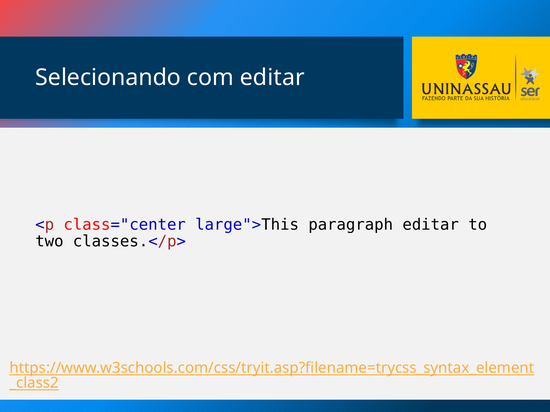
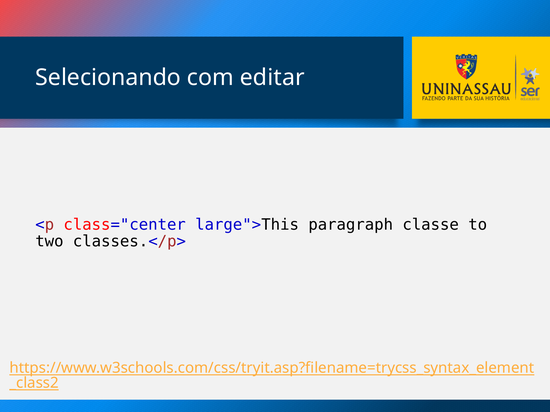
paragraph editar: editar -> classe
